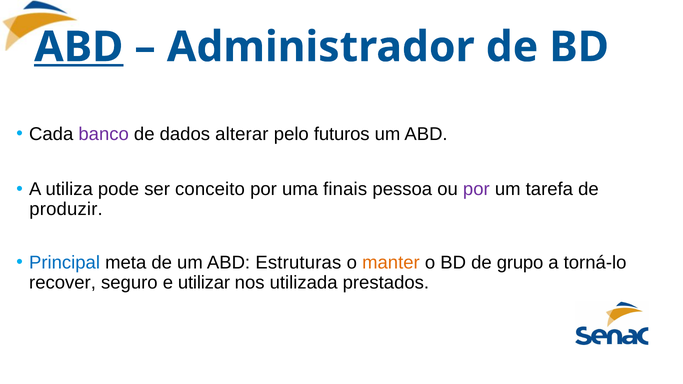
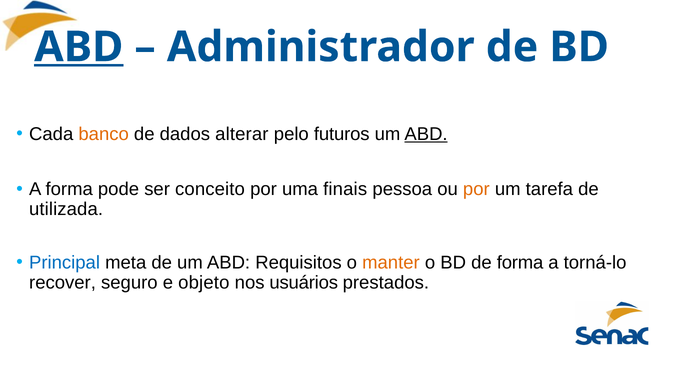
banco colour: purple -> orange
ABD at (426, 134) underline: none -> present
A utiliza: utiliza -> forma
por at (476, 189) colour: purple -> orange
produzir: produzir -> utilizada
Estruturas: Estruturas -> Requisitos
de grupo: grupo -> forma
utilizar: utilizar -> objeto
utilizada: utilizada -> usuários
